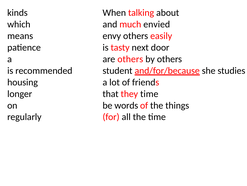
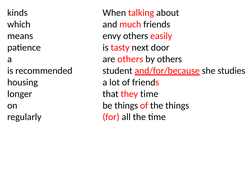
much envied: envied -> friends
be words: words -> things
